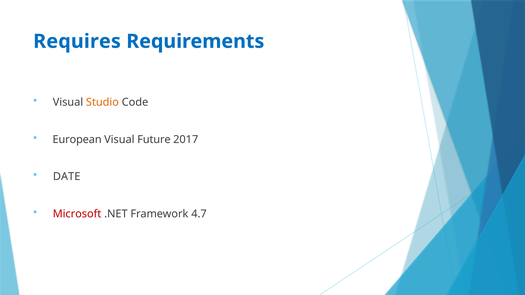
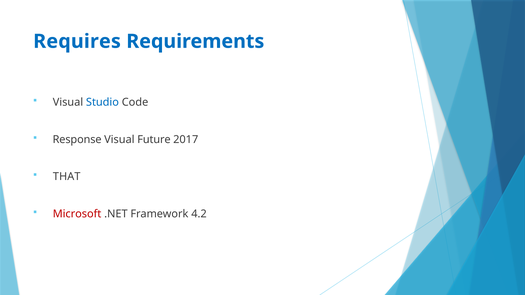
Studio colour: orange -> blue
European: European -> Response
DATE: DATE -> THAT
4.7: 4.7 -> 4.2
